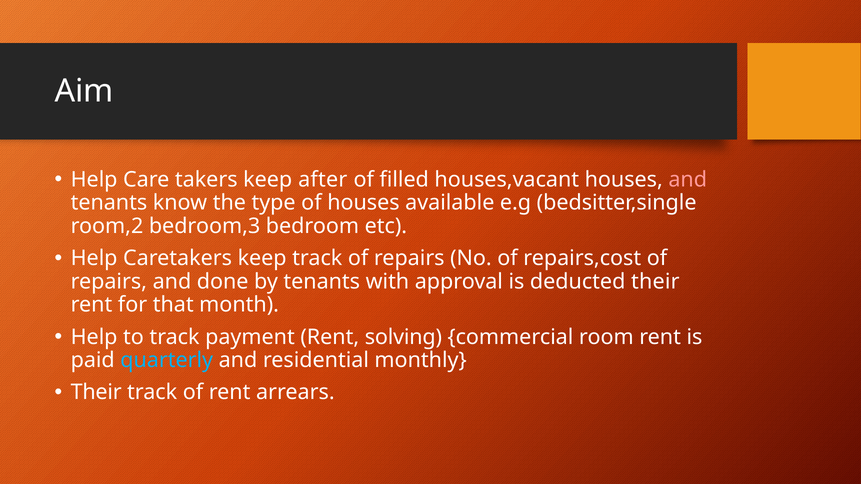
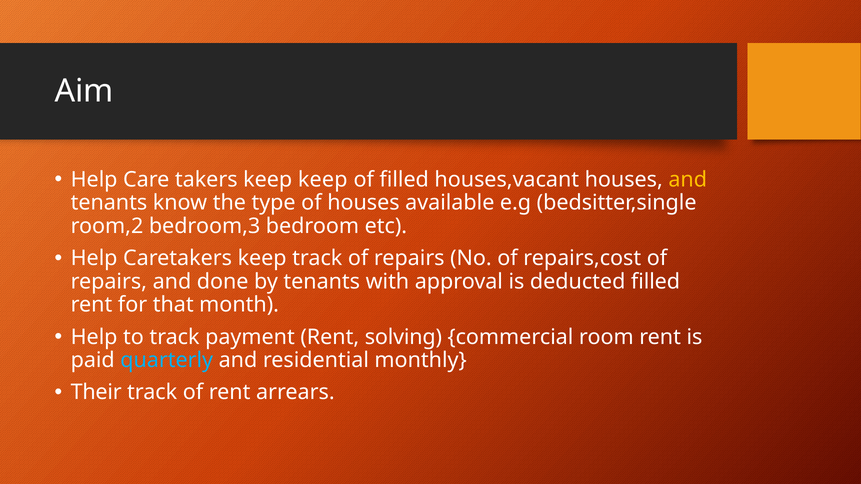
keep after: after -> keep
and at (688, 180) colour: pink -> yellow
deducted their: their -> filled
